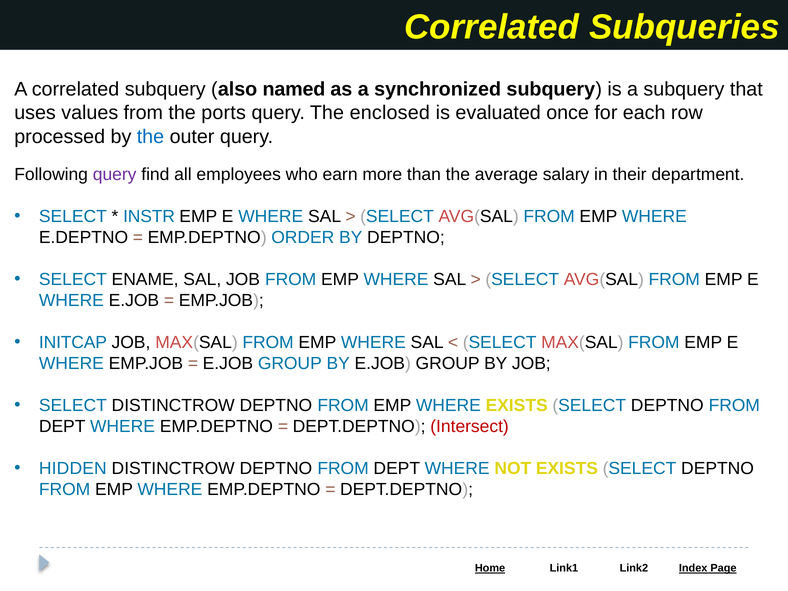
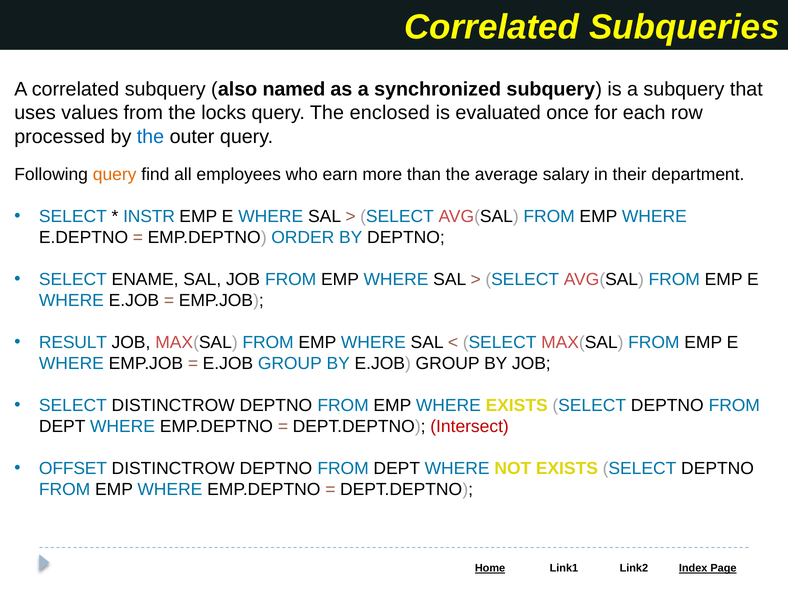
ports: ports -> locks
query at (115, 174) colour: purple -> orange
INITCAP: INITCAP -> RESULT
HIDDEN: HIDDEN -> OFFSET
